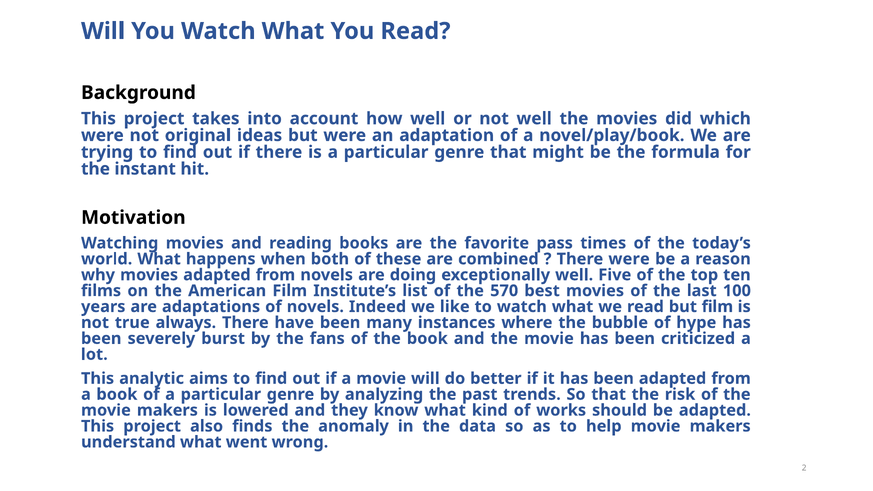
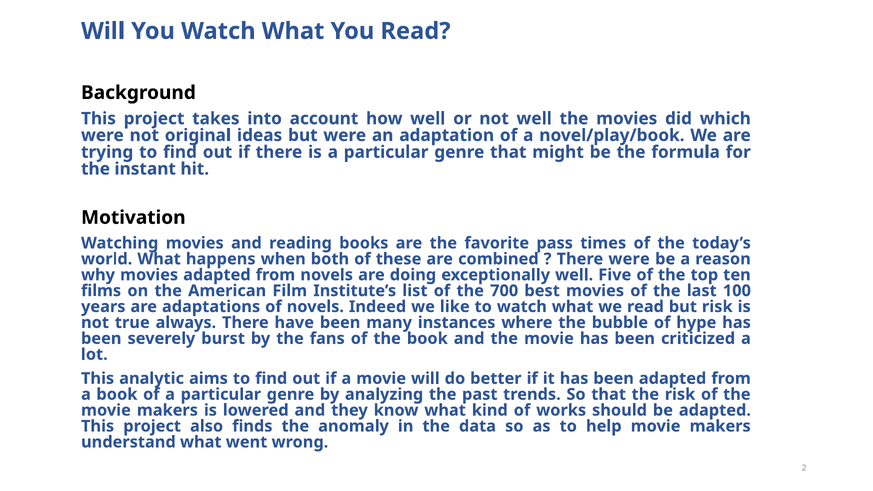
570: 570 -> 700
but film: film -> risk
